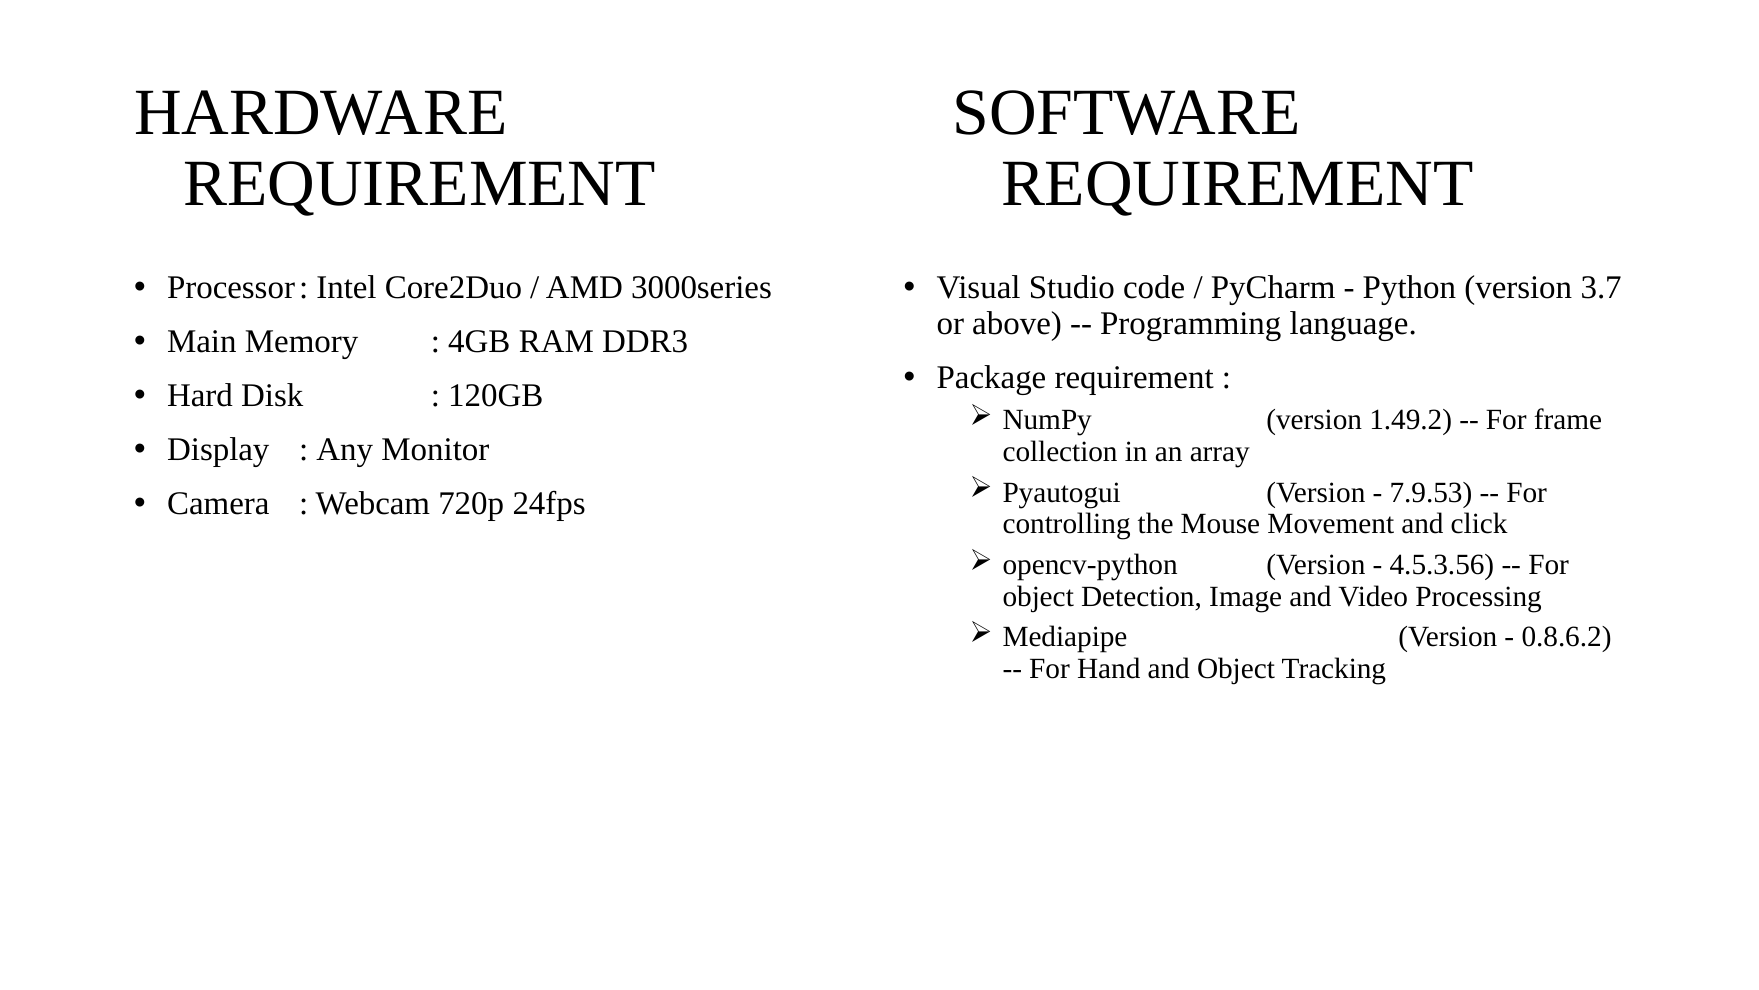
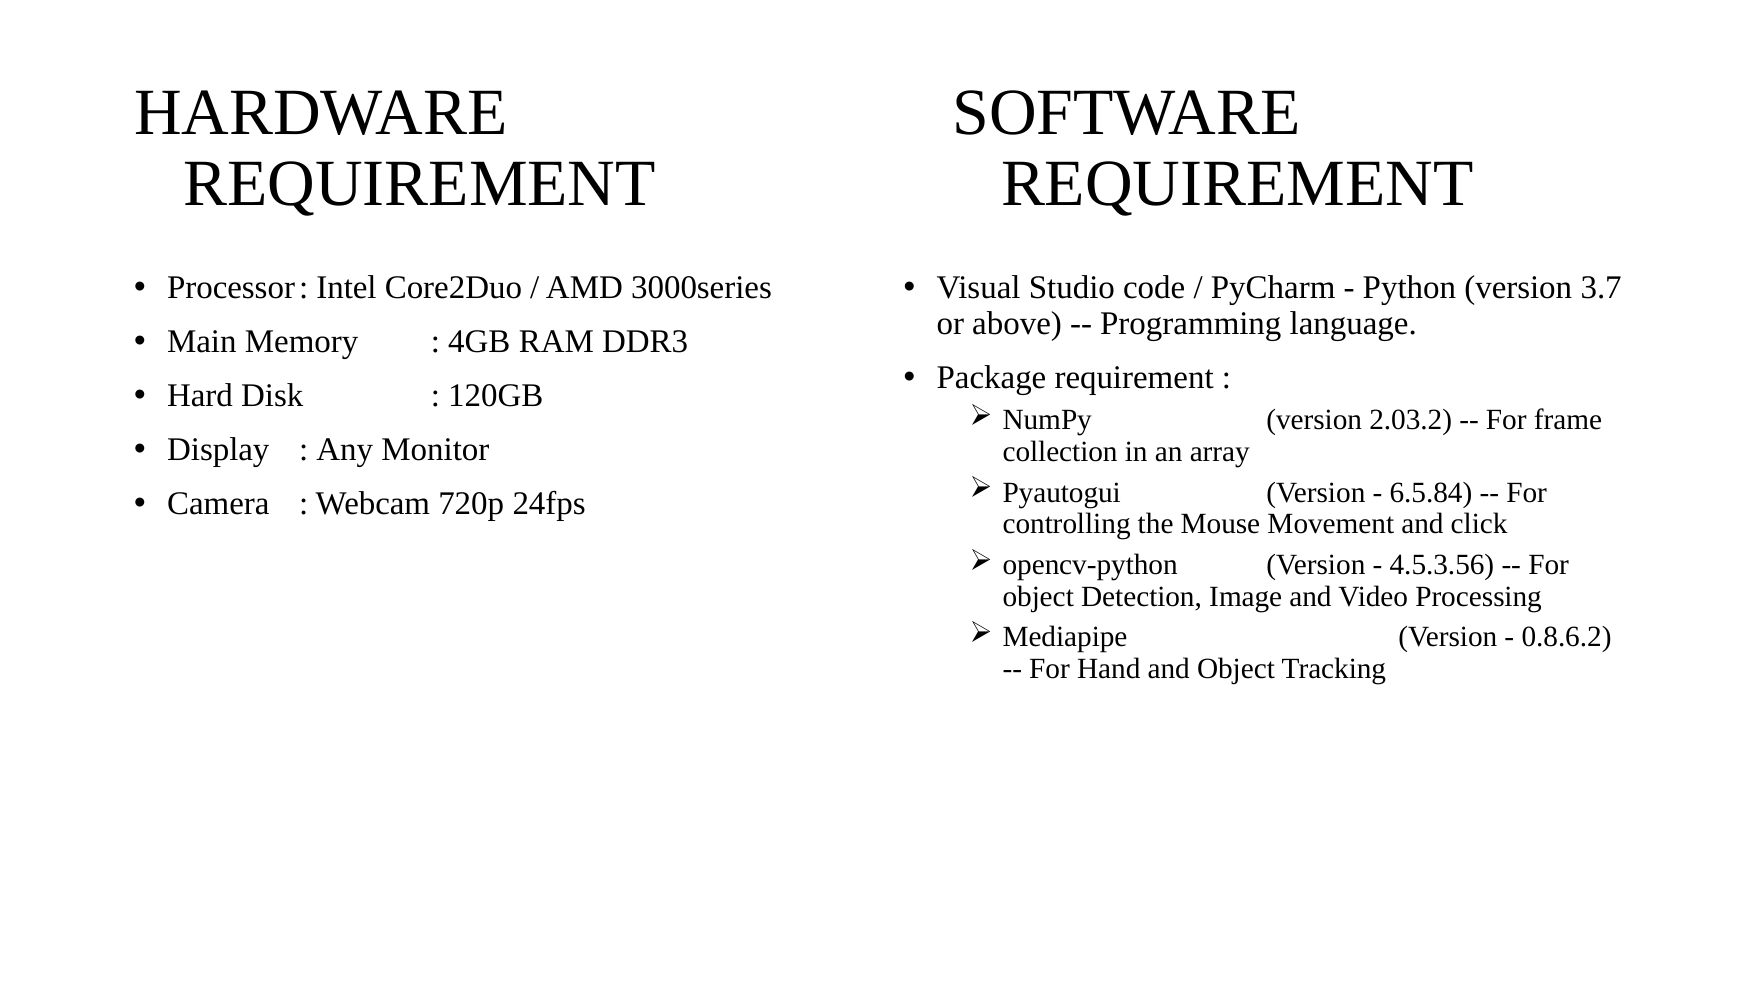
1.49.2: 1.49.2 -> 2.03.2
7.9.53: 7.9.53 -> 6.5.84
